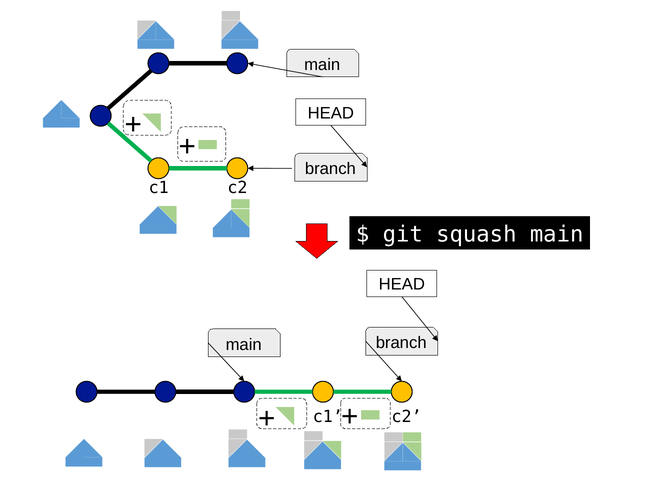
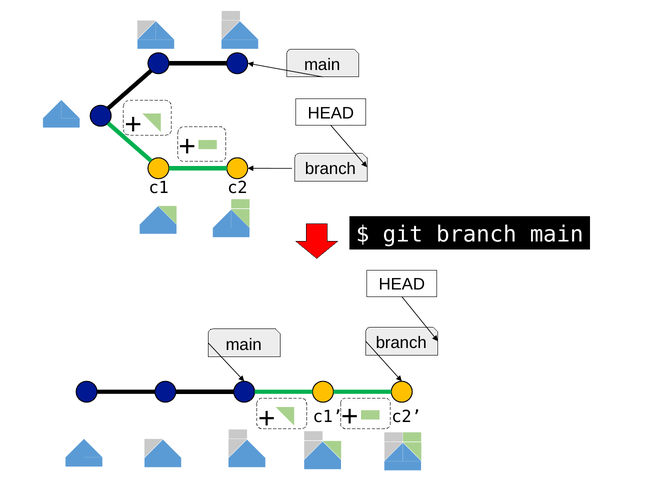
git squash: squash -> branch
